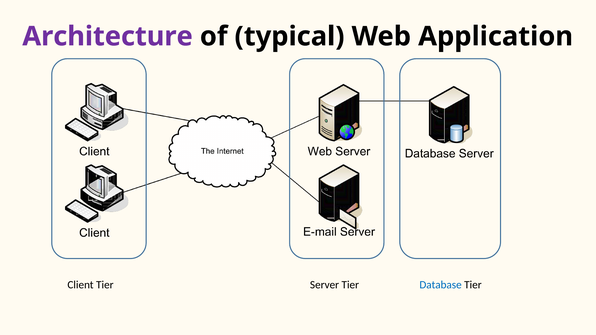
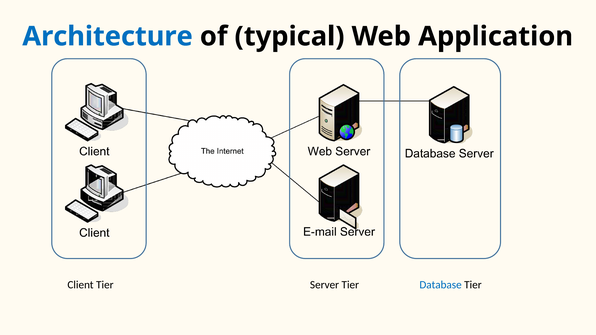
Architecture colour: purple -> blue
